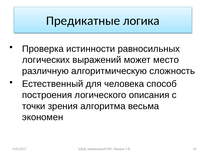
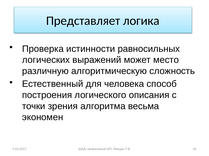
Предикатные: Предикатные -> Представляет
